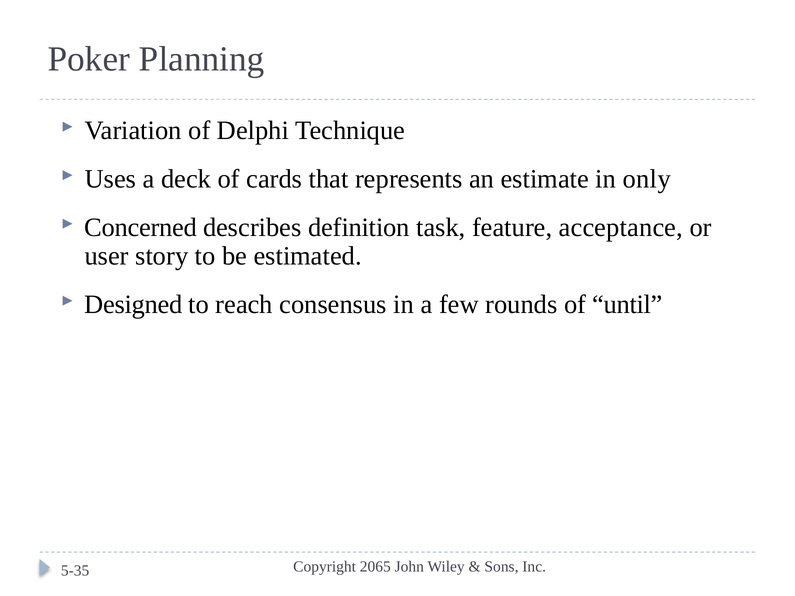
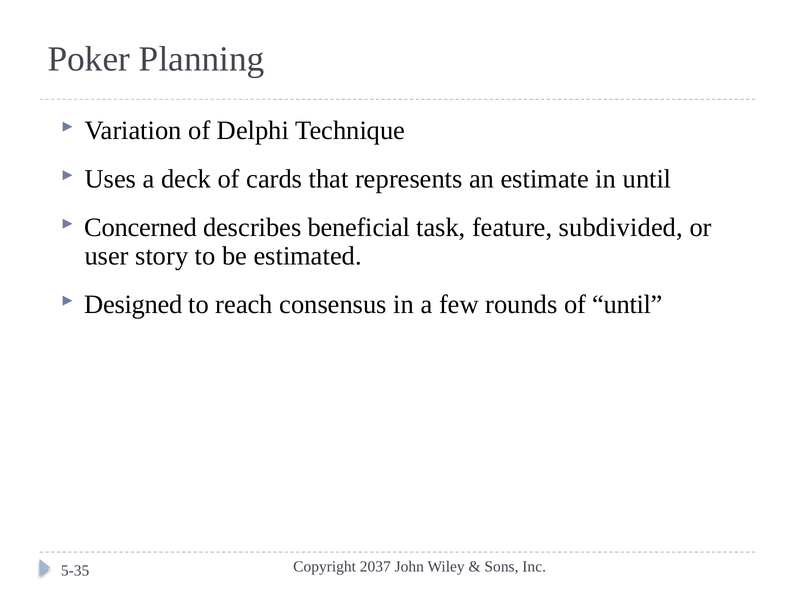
in only: only -> until
definition: definition -> beneficial
acceptance: acceptance -> subdivided
2065: 2065 -> 2037
